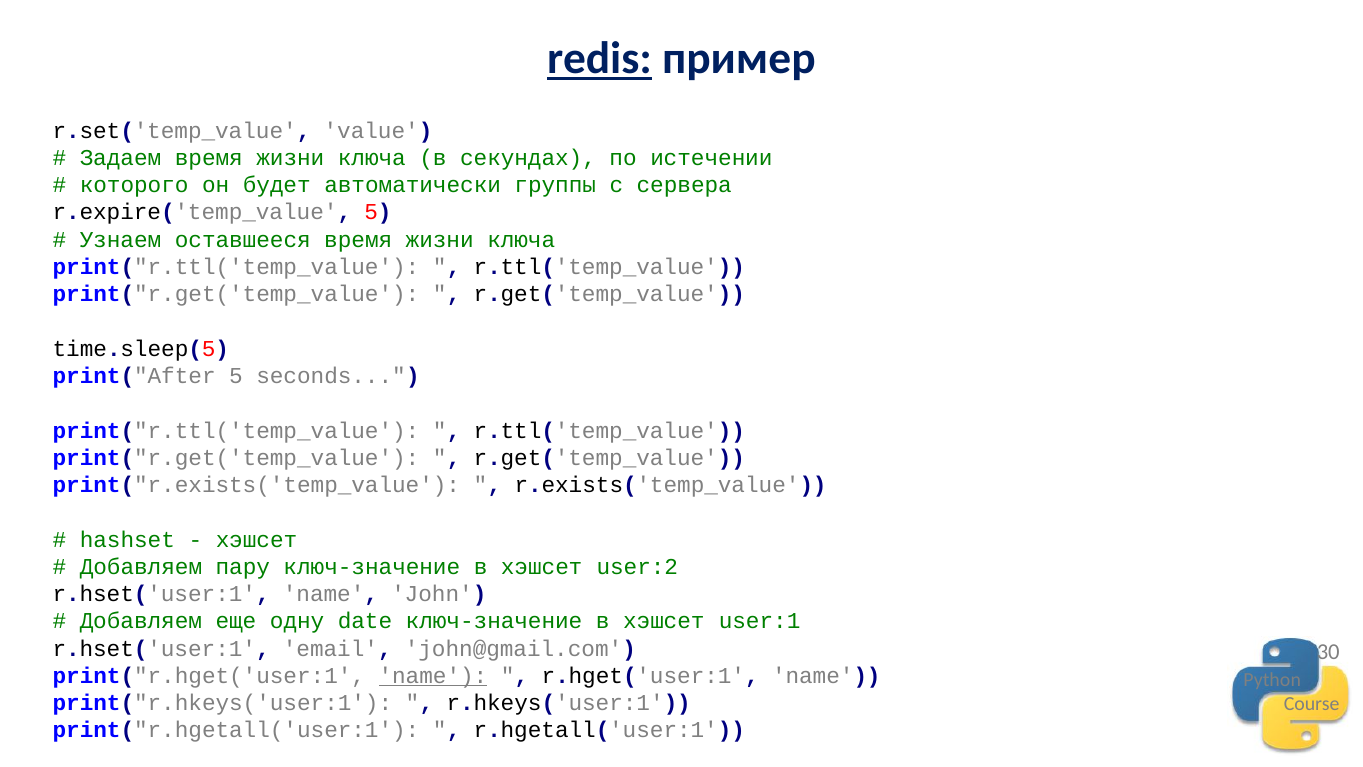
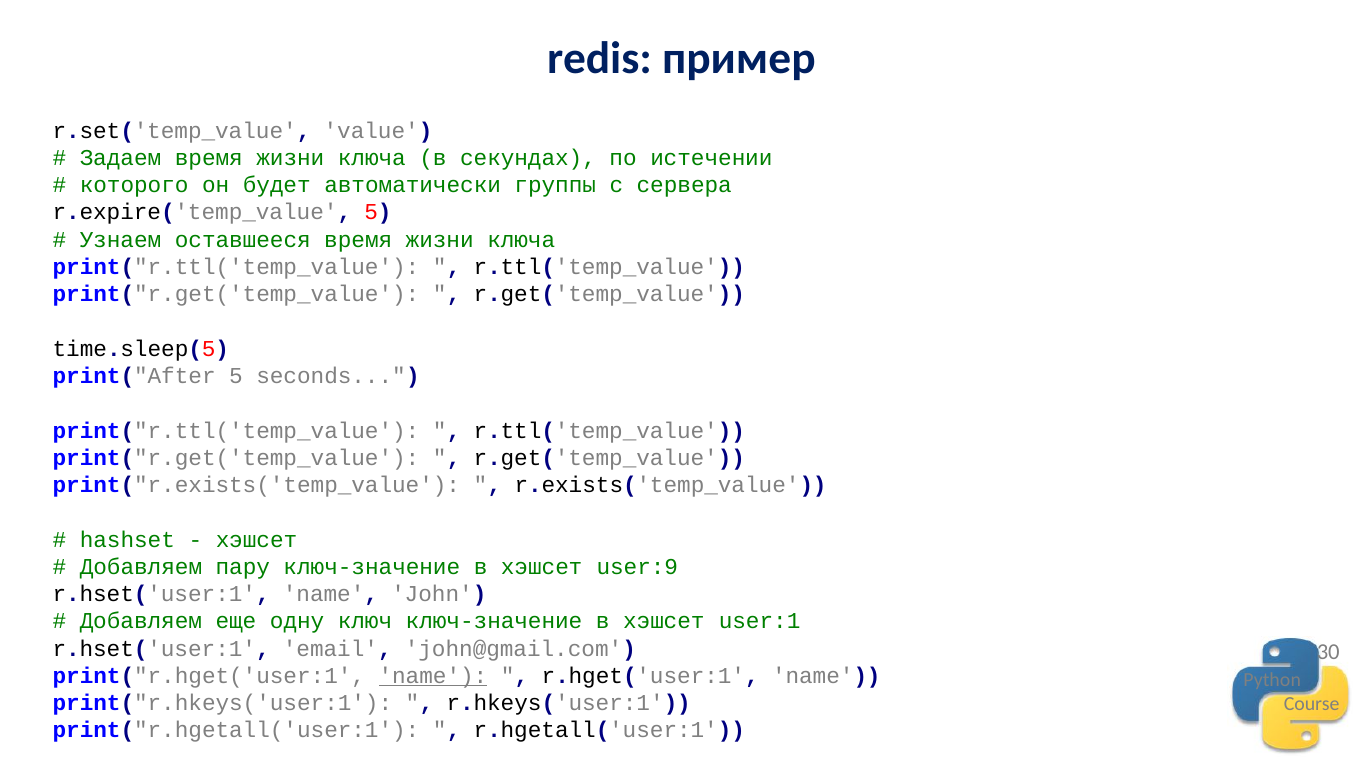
redis underline: present -> none
user:2: user:2 -> user:9
date: date -> ключ
